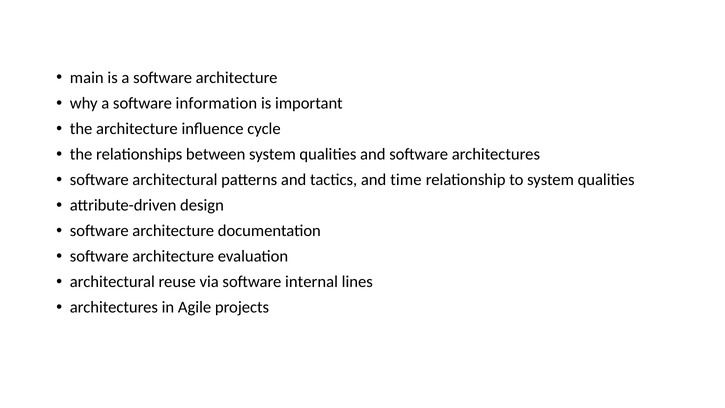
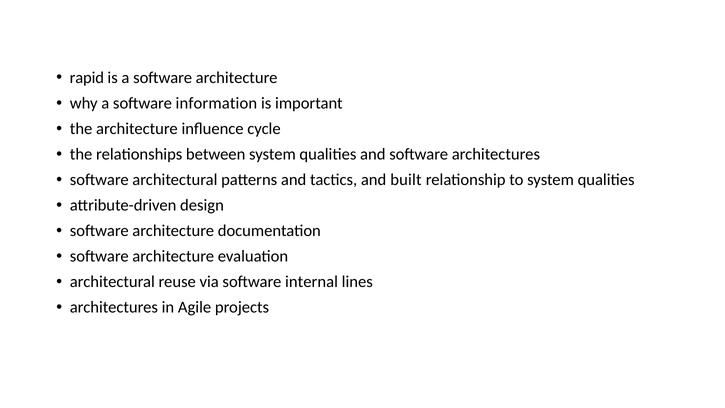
main: main -> rapid
time: time -> built
